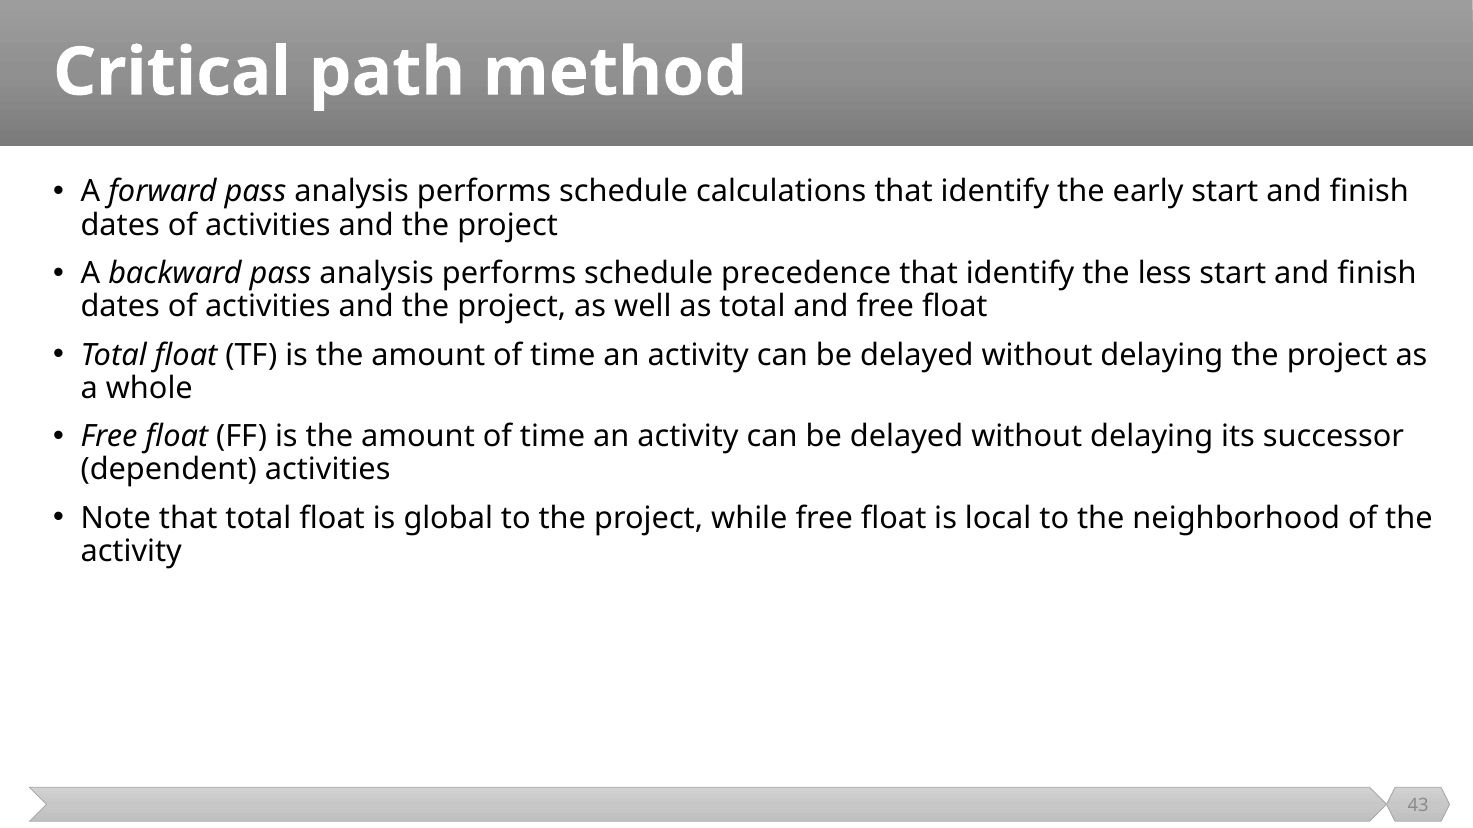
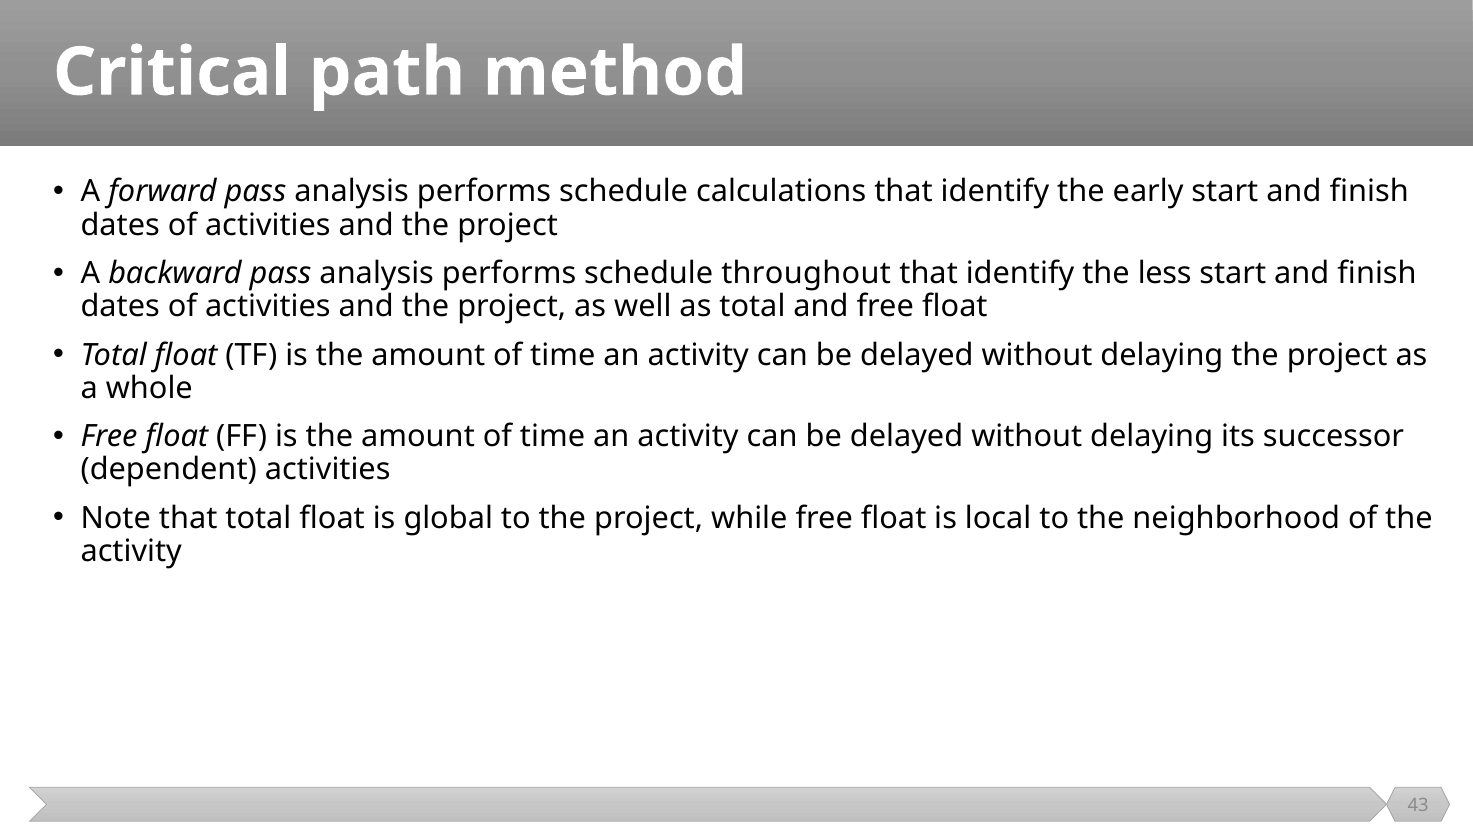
precedence: precedence -> throughout
